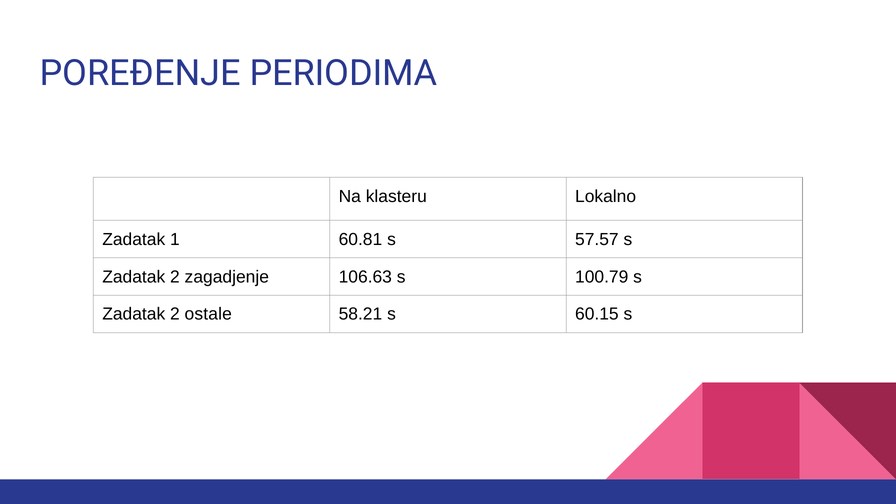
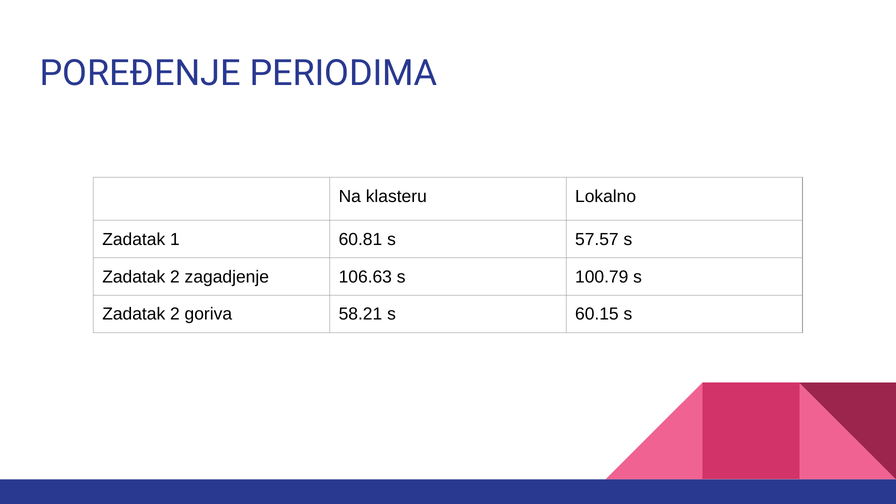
ostale: ostale -> goriva
